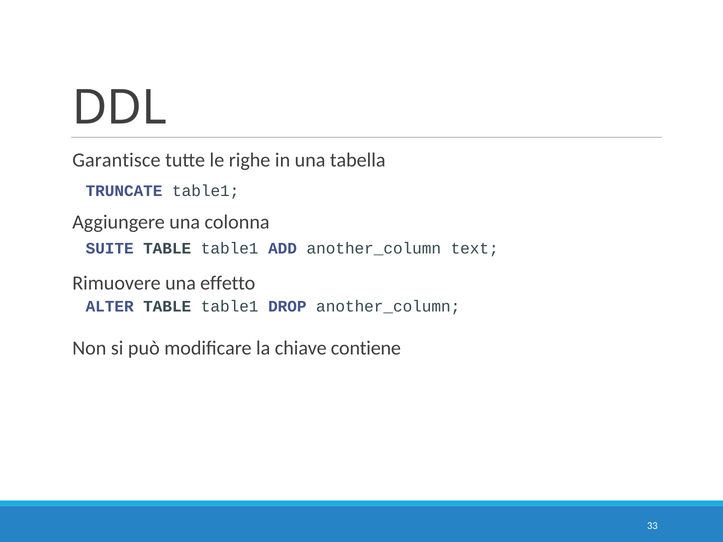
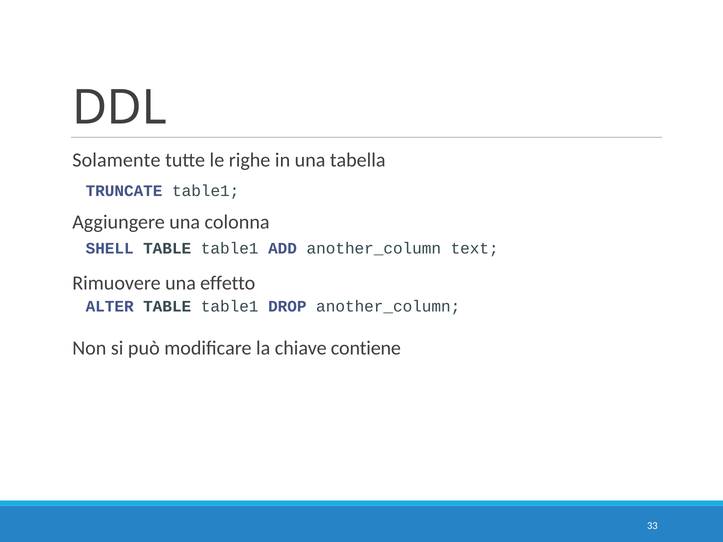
Garantisce: Garantisce -> Solamente
SUITE: SUITE -> SHELL
